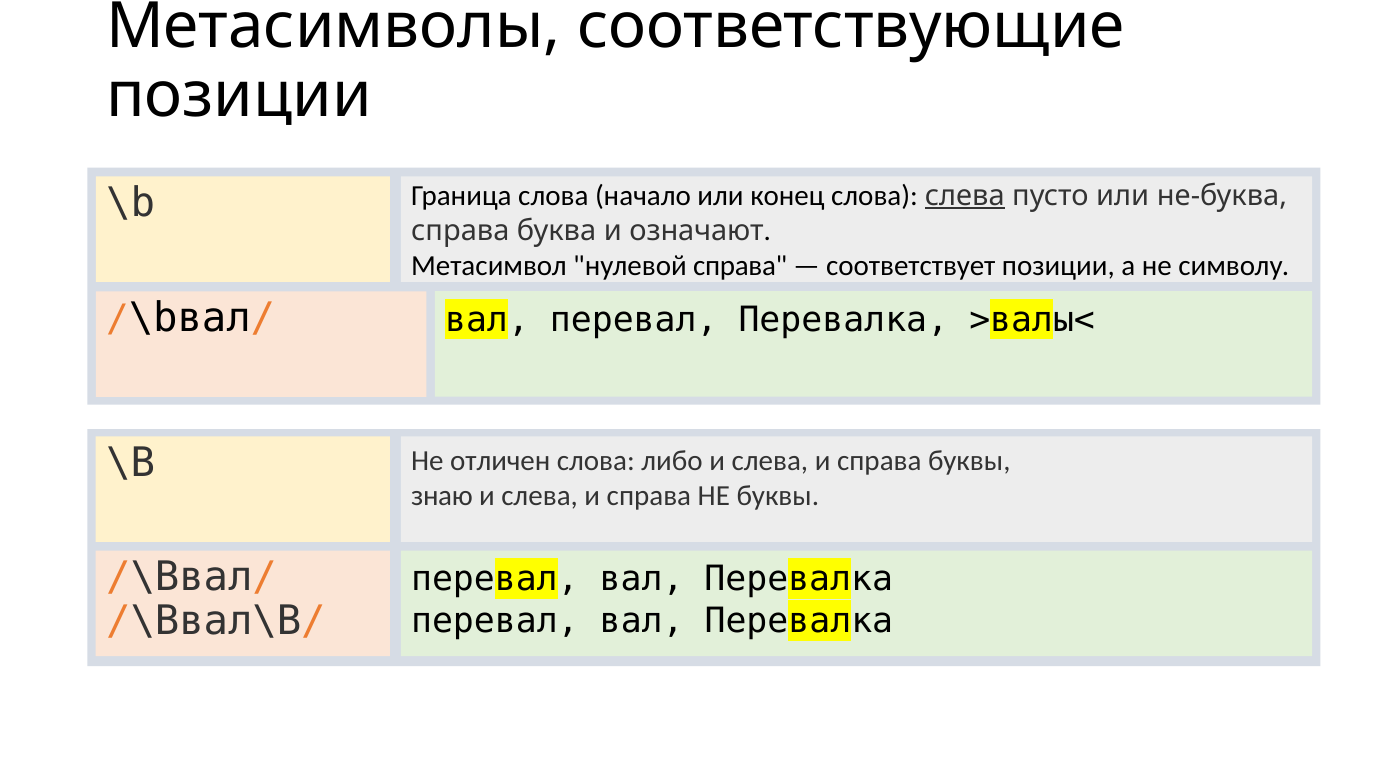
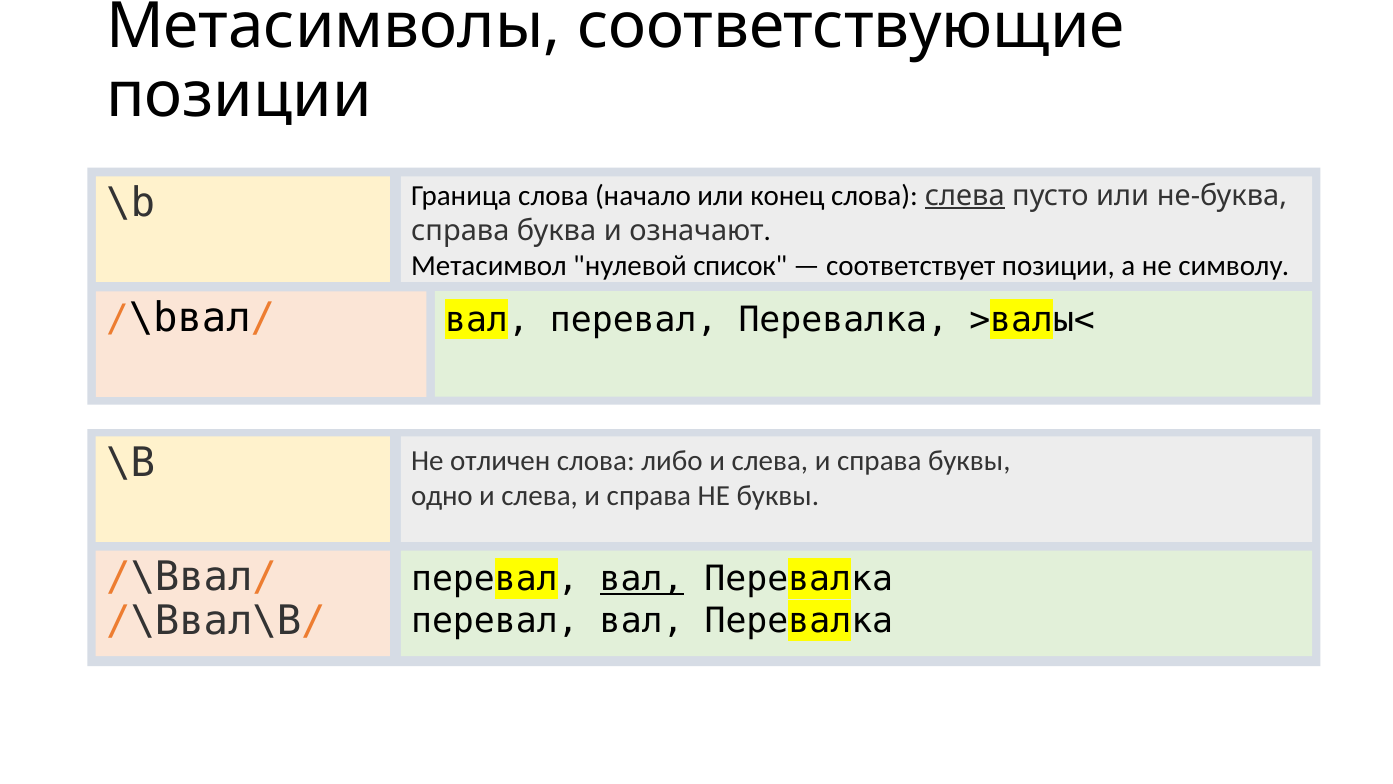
нулевой справа: справа -> список
знаю: знаю -> одно
вал at (642, 579) underline: none -> present
